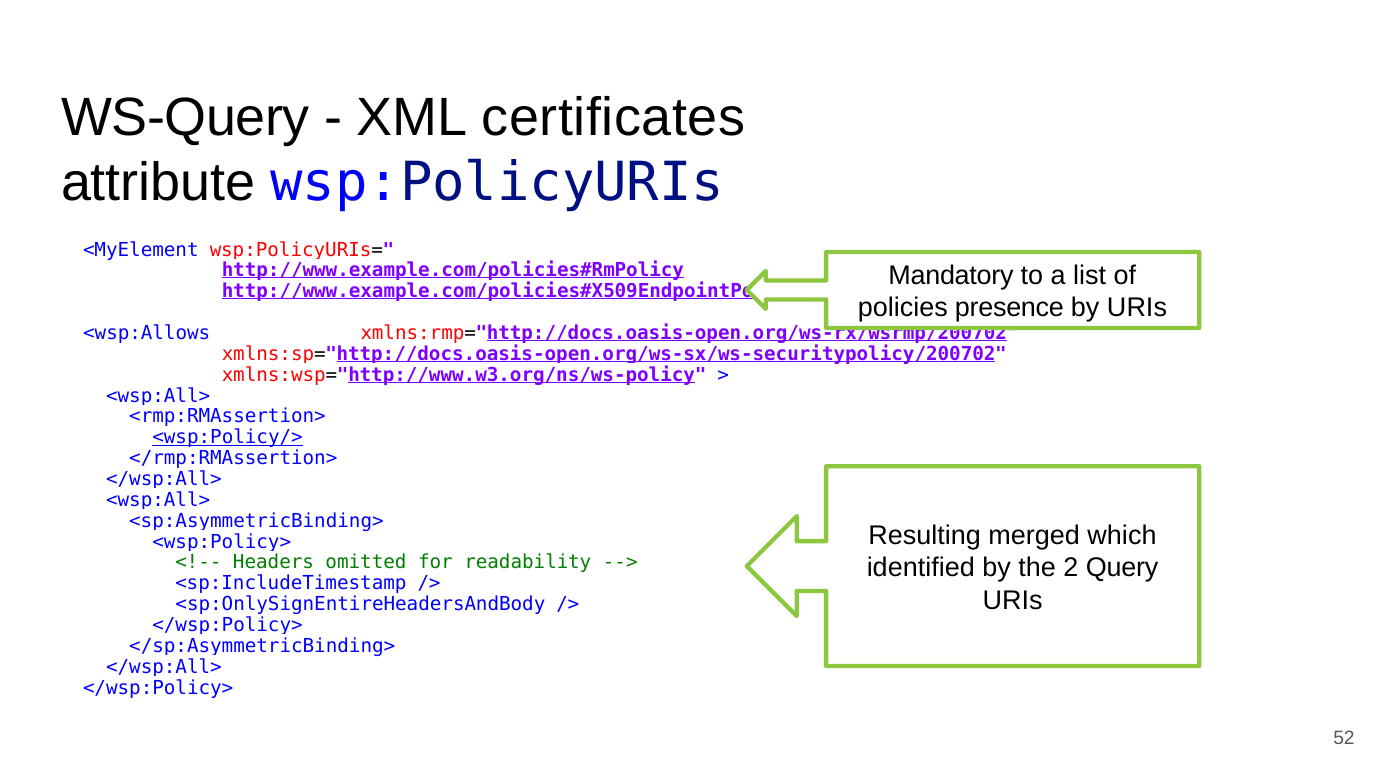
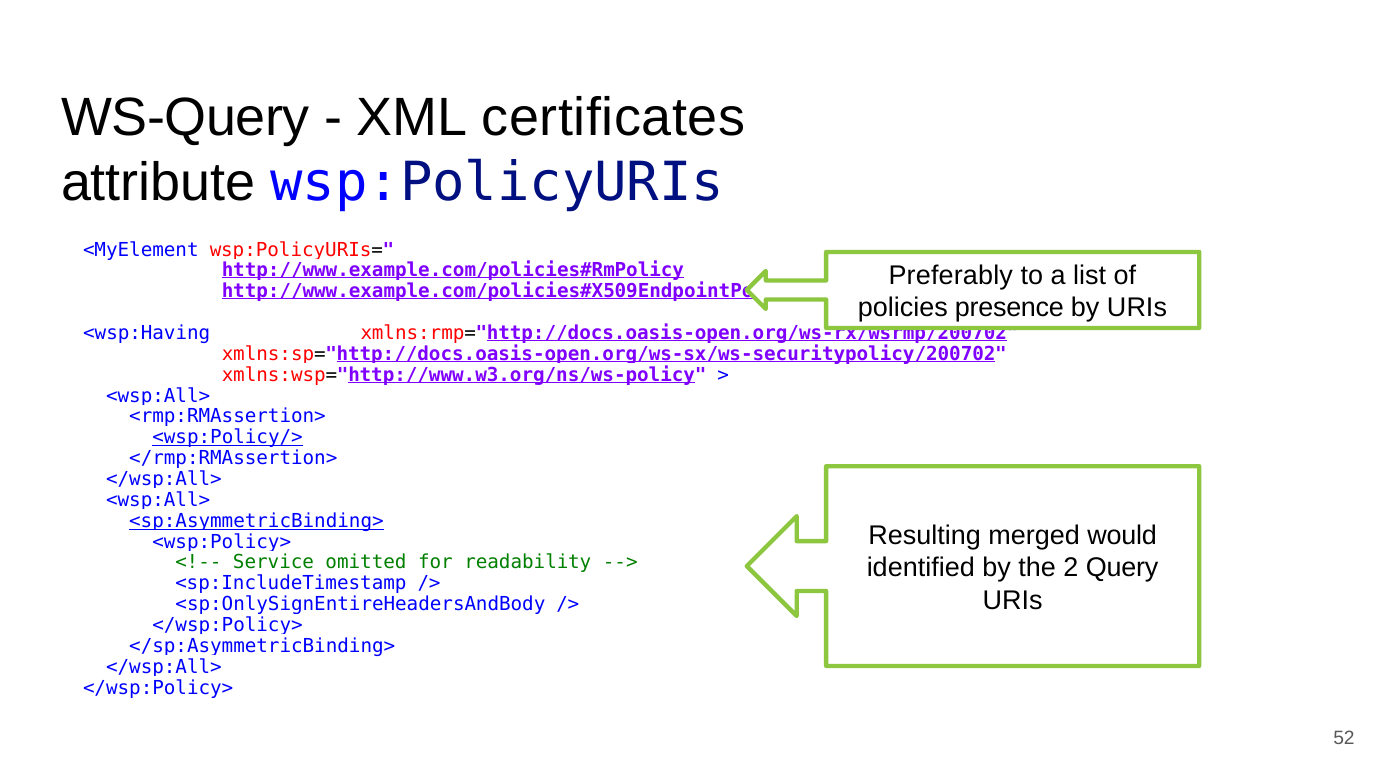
Mandatory: Mandatory -> Preferably
<wsp:Allows: <wsp:Allows -> <wsp:Having
<sp:AsymmetricBinding> underline: none -> present
which: which -> would
Headers: Headers -> Service
